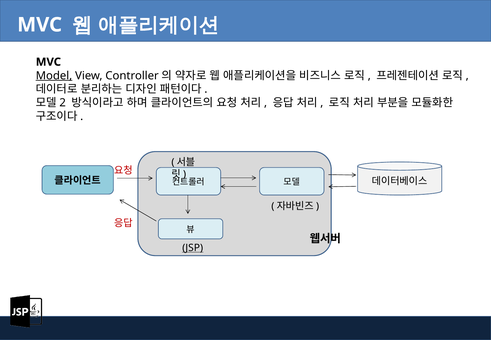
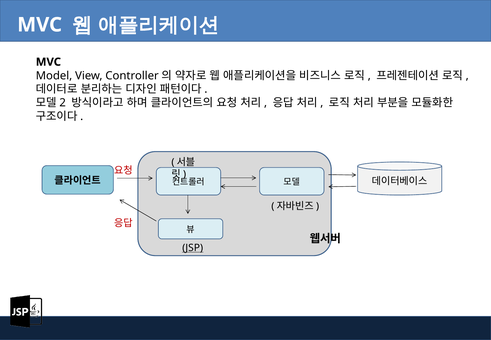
Model underline: present -> none
